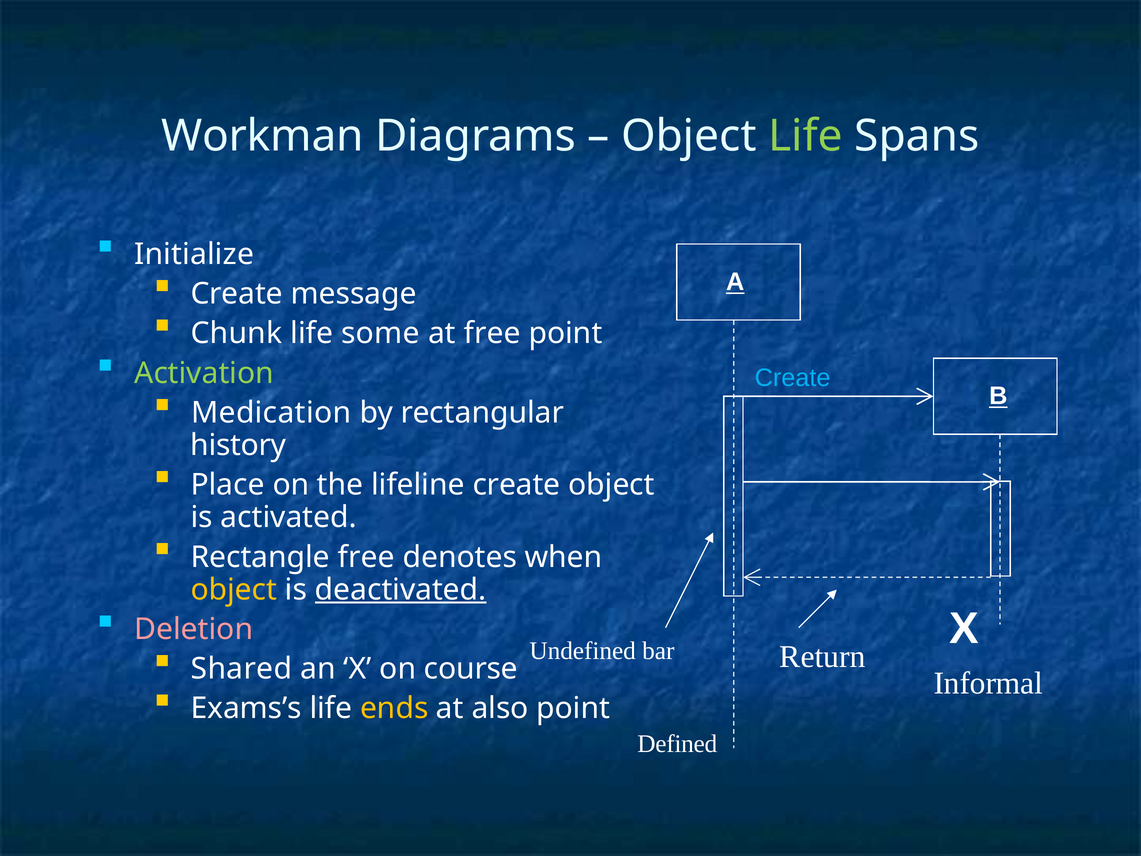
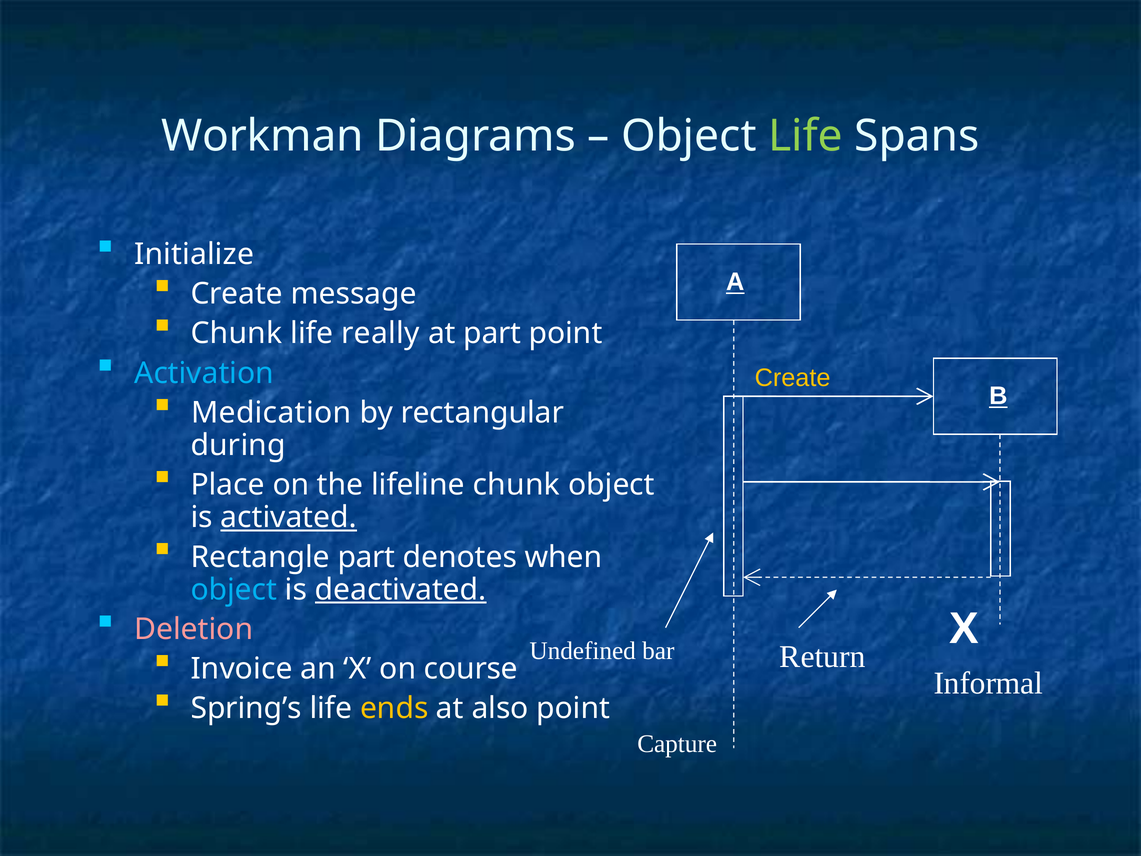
some: some -> really
at free: free -> part
Activation colour: light green -> light blue
Create at (793, 378) colour: light blue -> yellow
history: history -> during
lifeline create: create -> chunk
activated underline: none -> present
Rectangle free: free -> part
object at (234, 589) colour: yellow -> light blue
Shared: Shared -> Invoice
Exams’s: Exams’s -> Spring’s
Defined: Defined -> Capture
